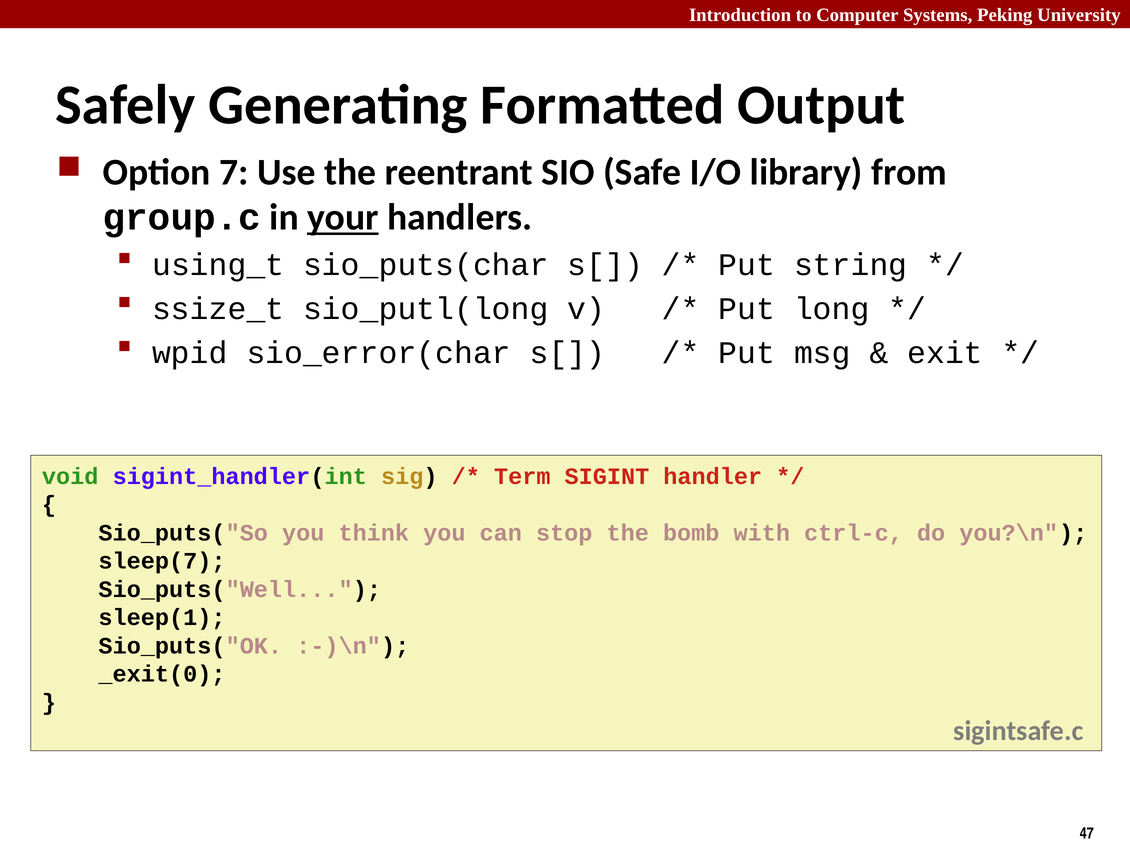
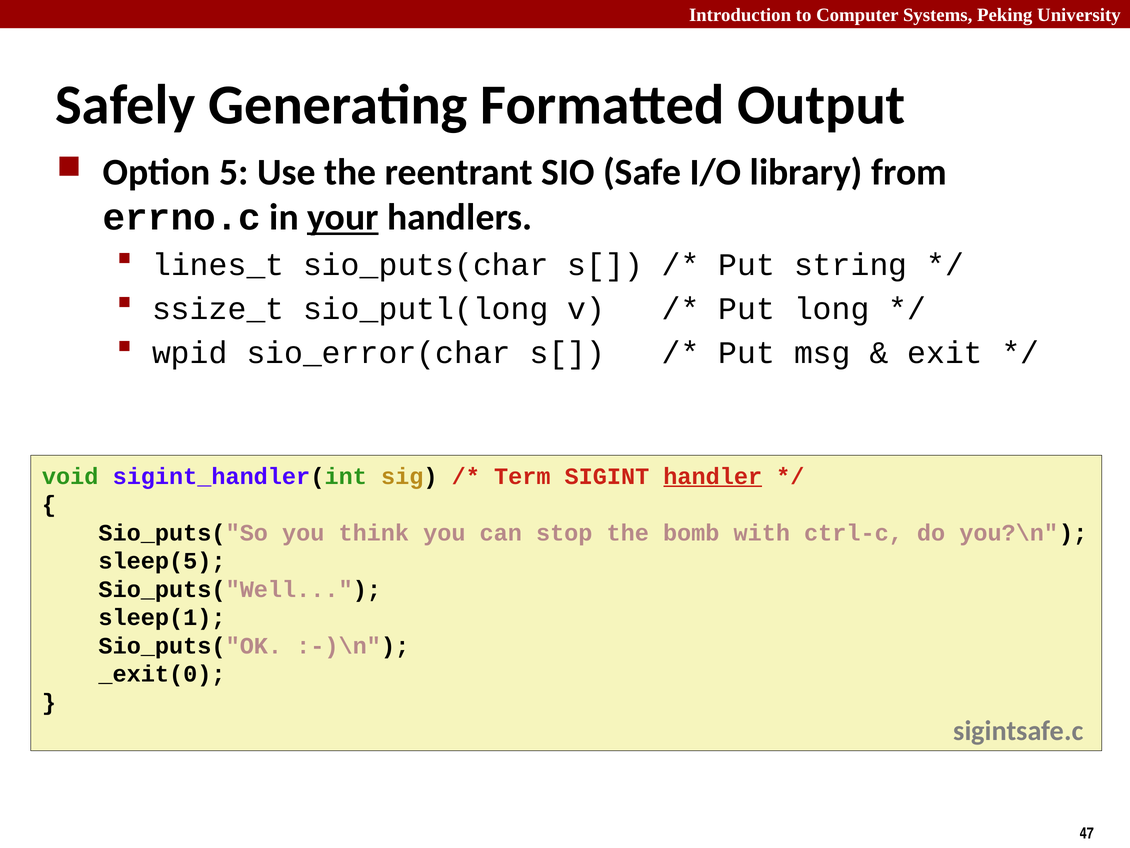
7: 7 -> 5
group.c: group.c -> errno.c
using_t: using_t -> lines_t
handler underline: none -> present
sleep(7: sleep(7 -> sleep(5
